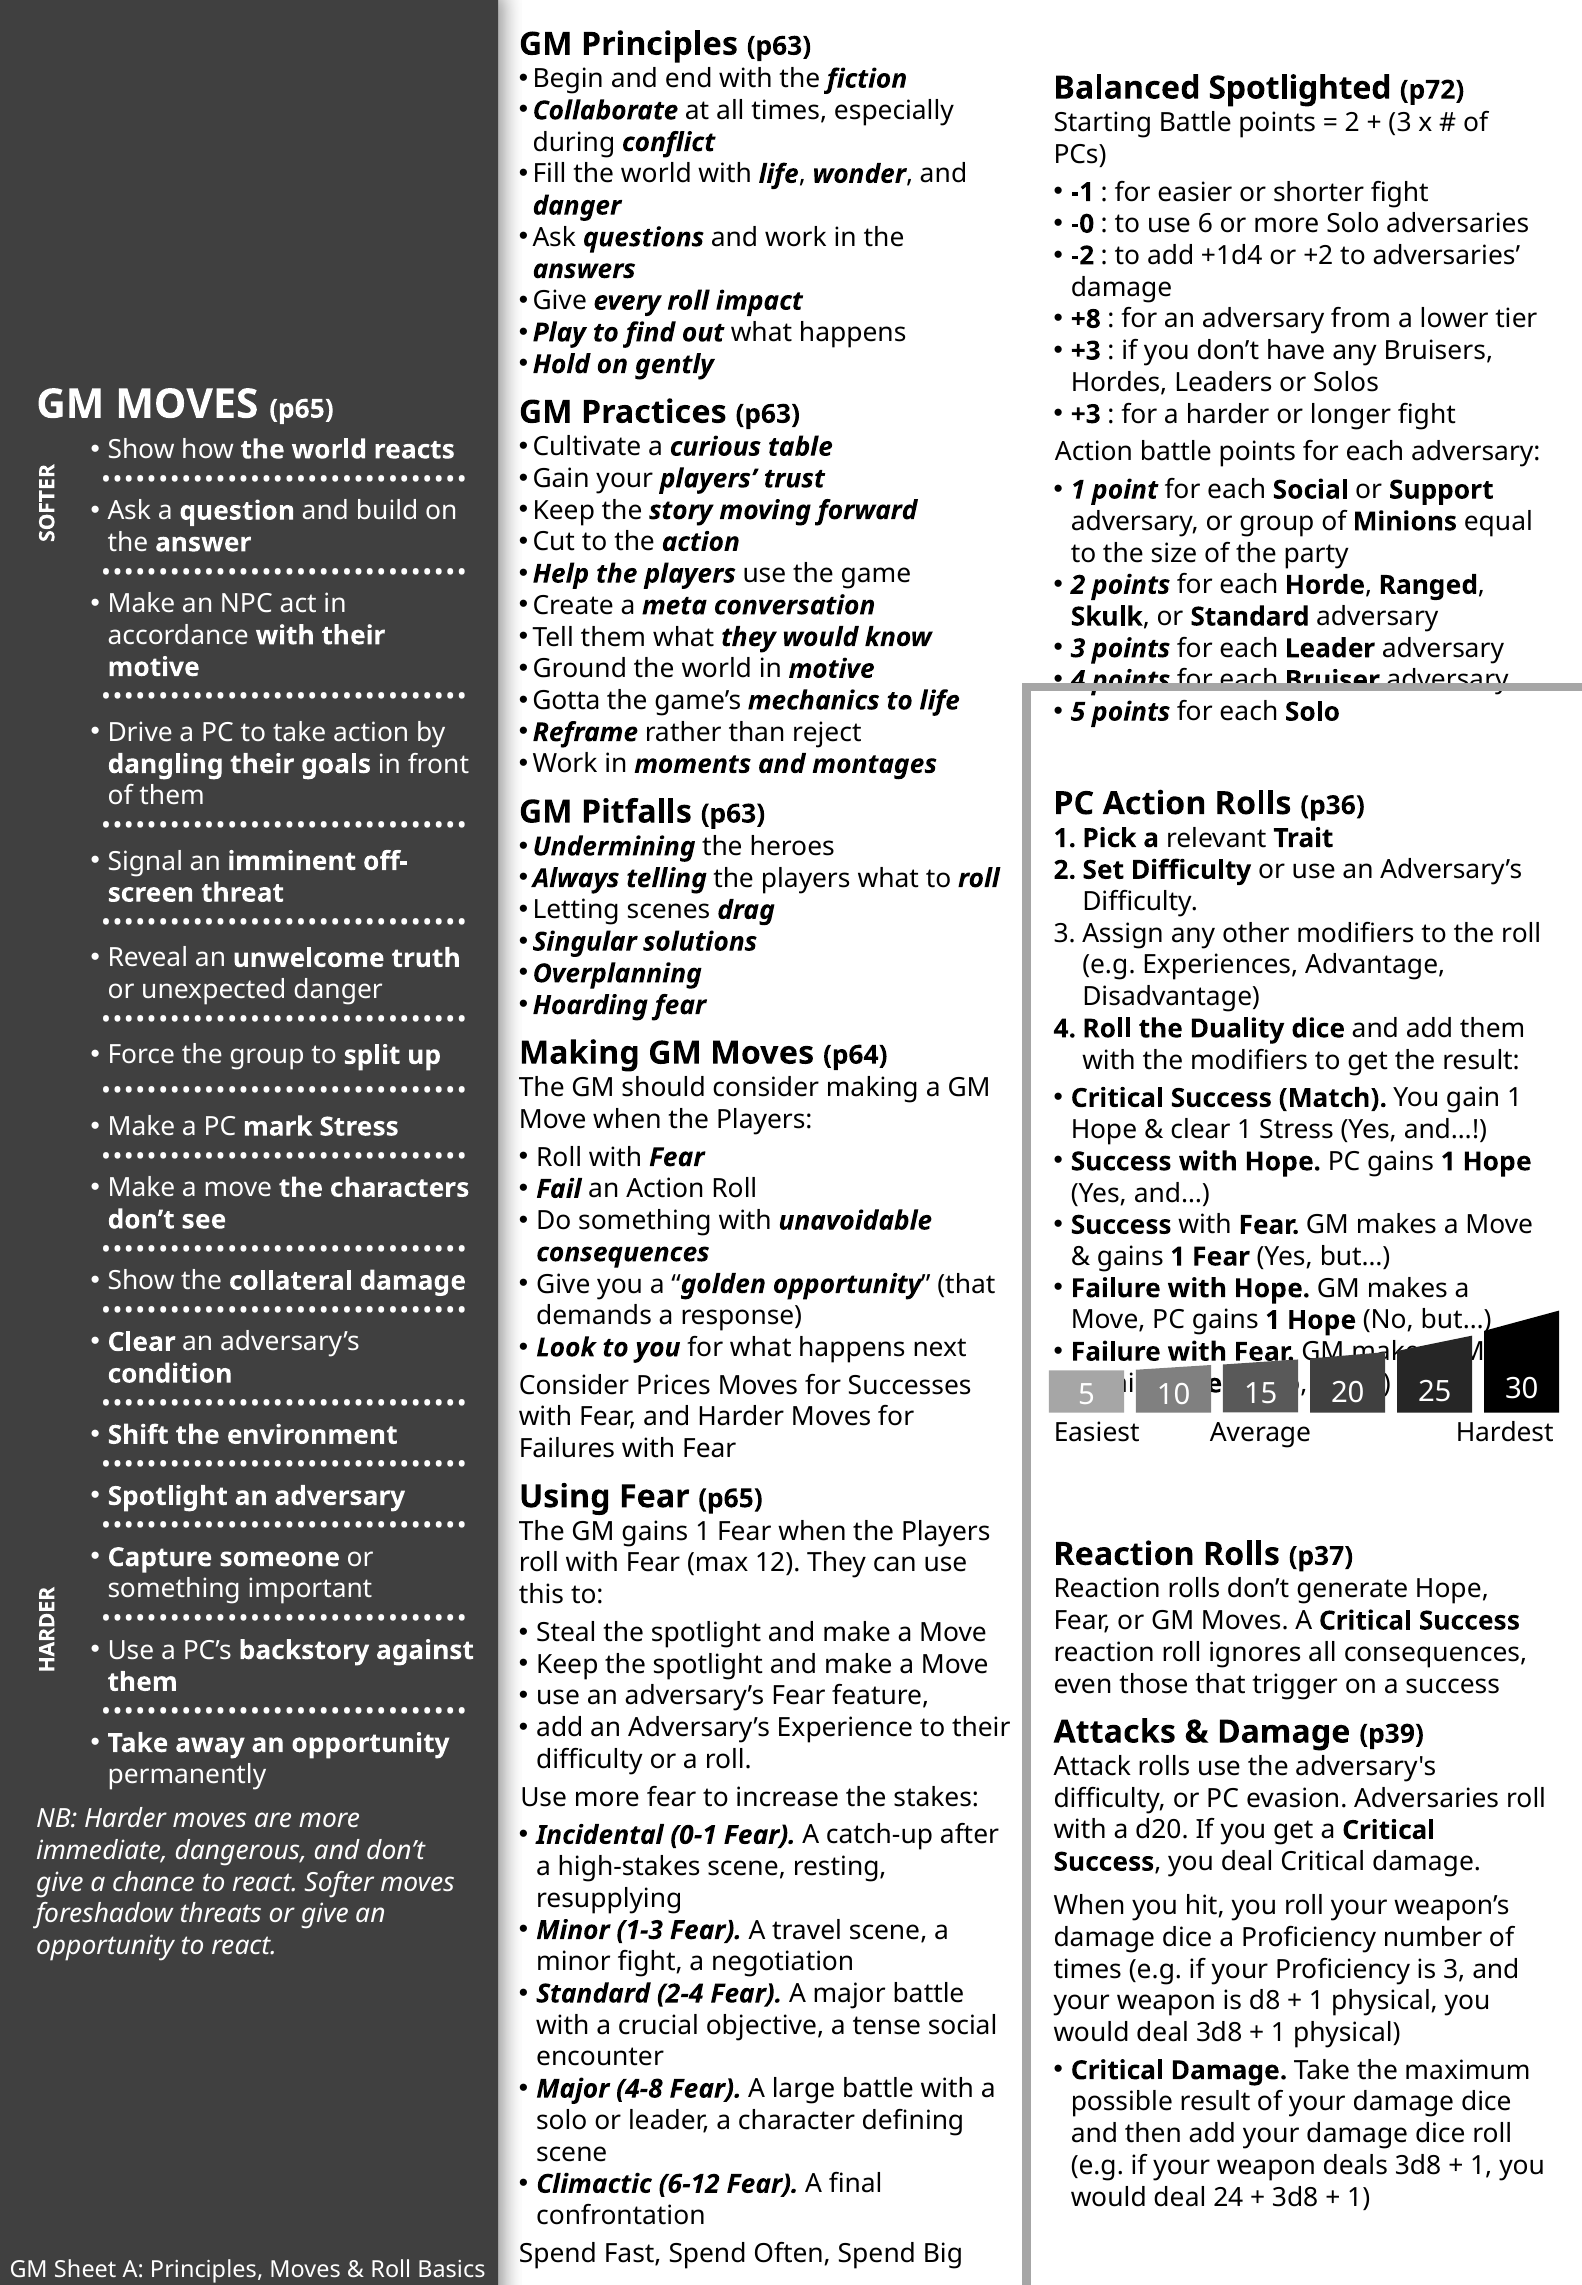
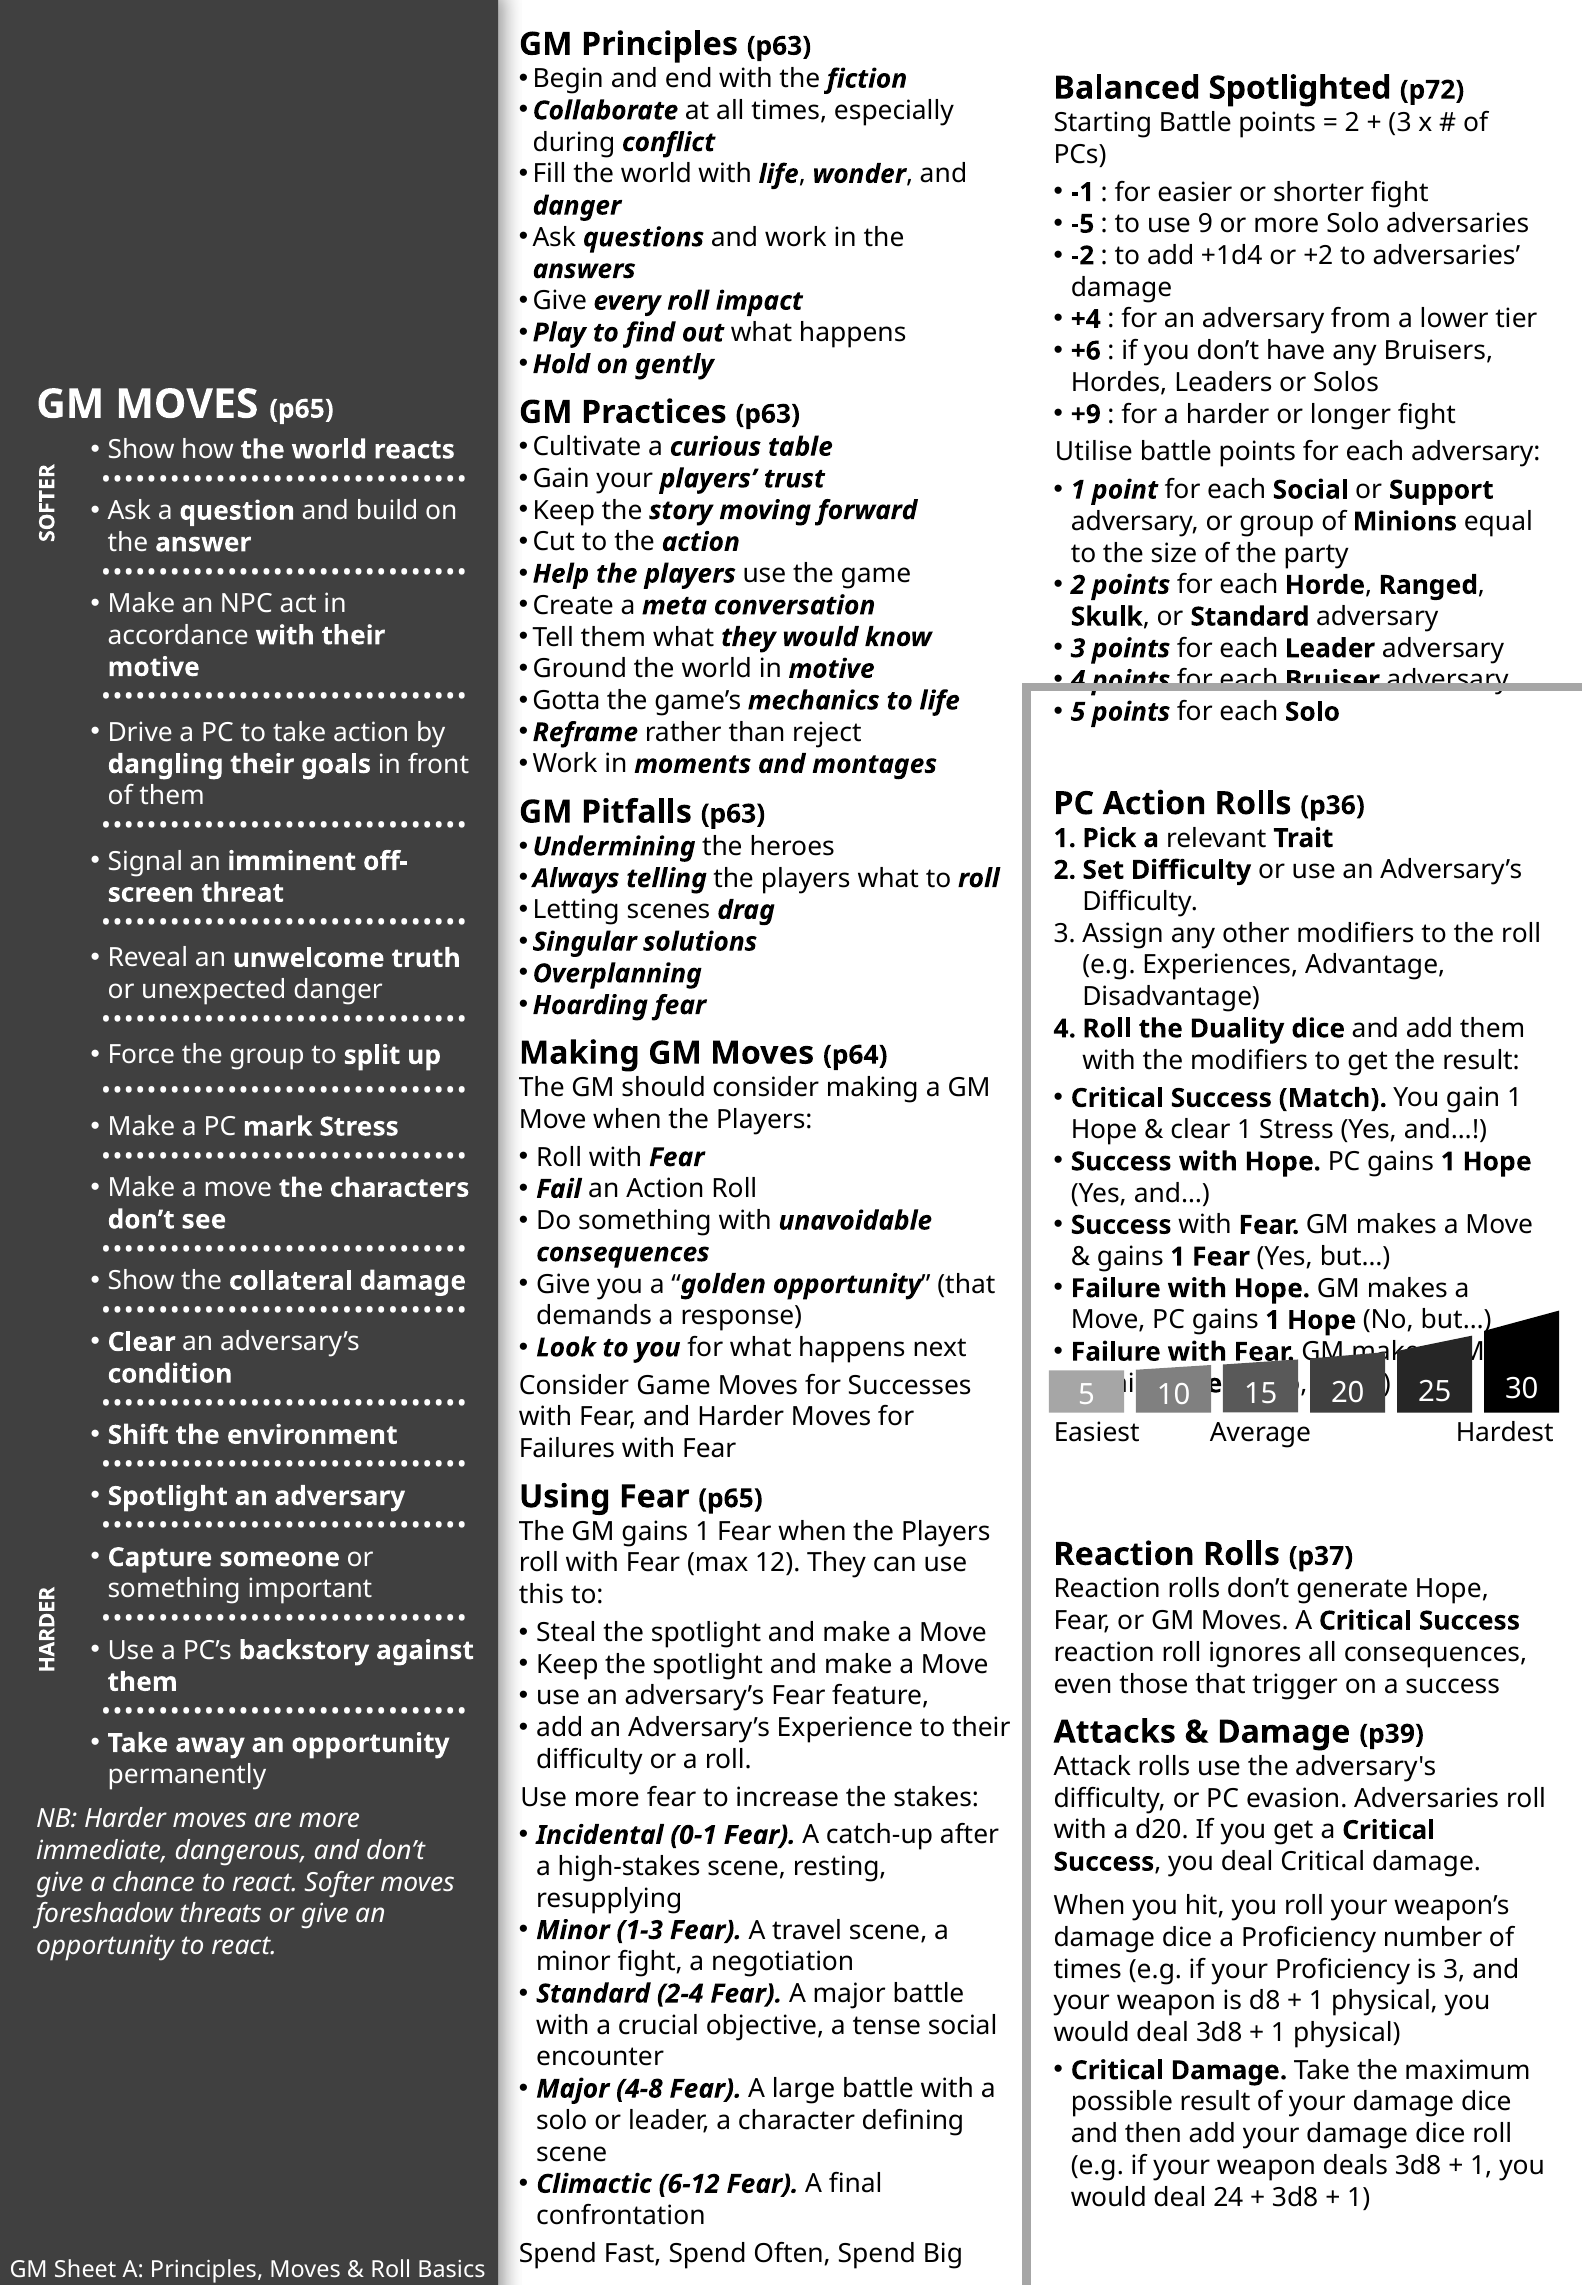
-0: -0 -> -5
6: 6 -> 9
+8: +8 -> +4
+3 at (1086, 351): +3 -> +6
+3 at (1086, 414): +3 -> +9
Action at (1094, 452): Action -> Utilise
Consider Prices: Prices -> Game
